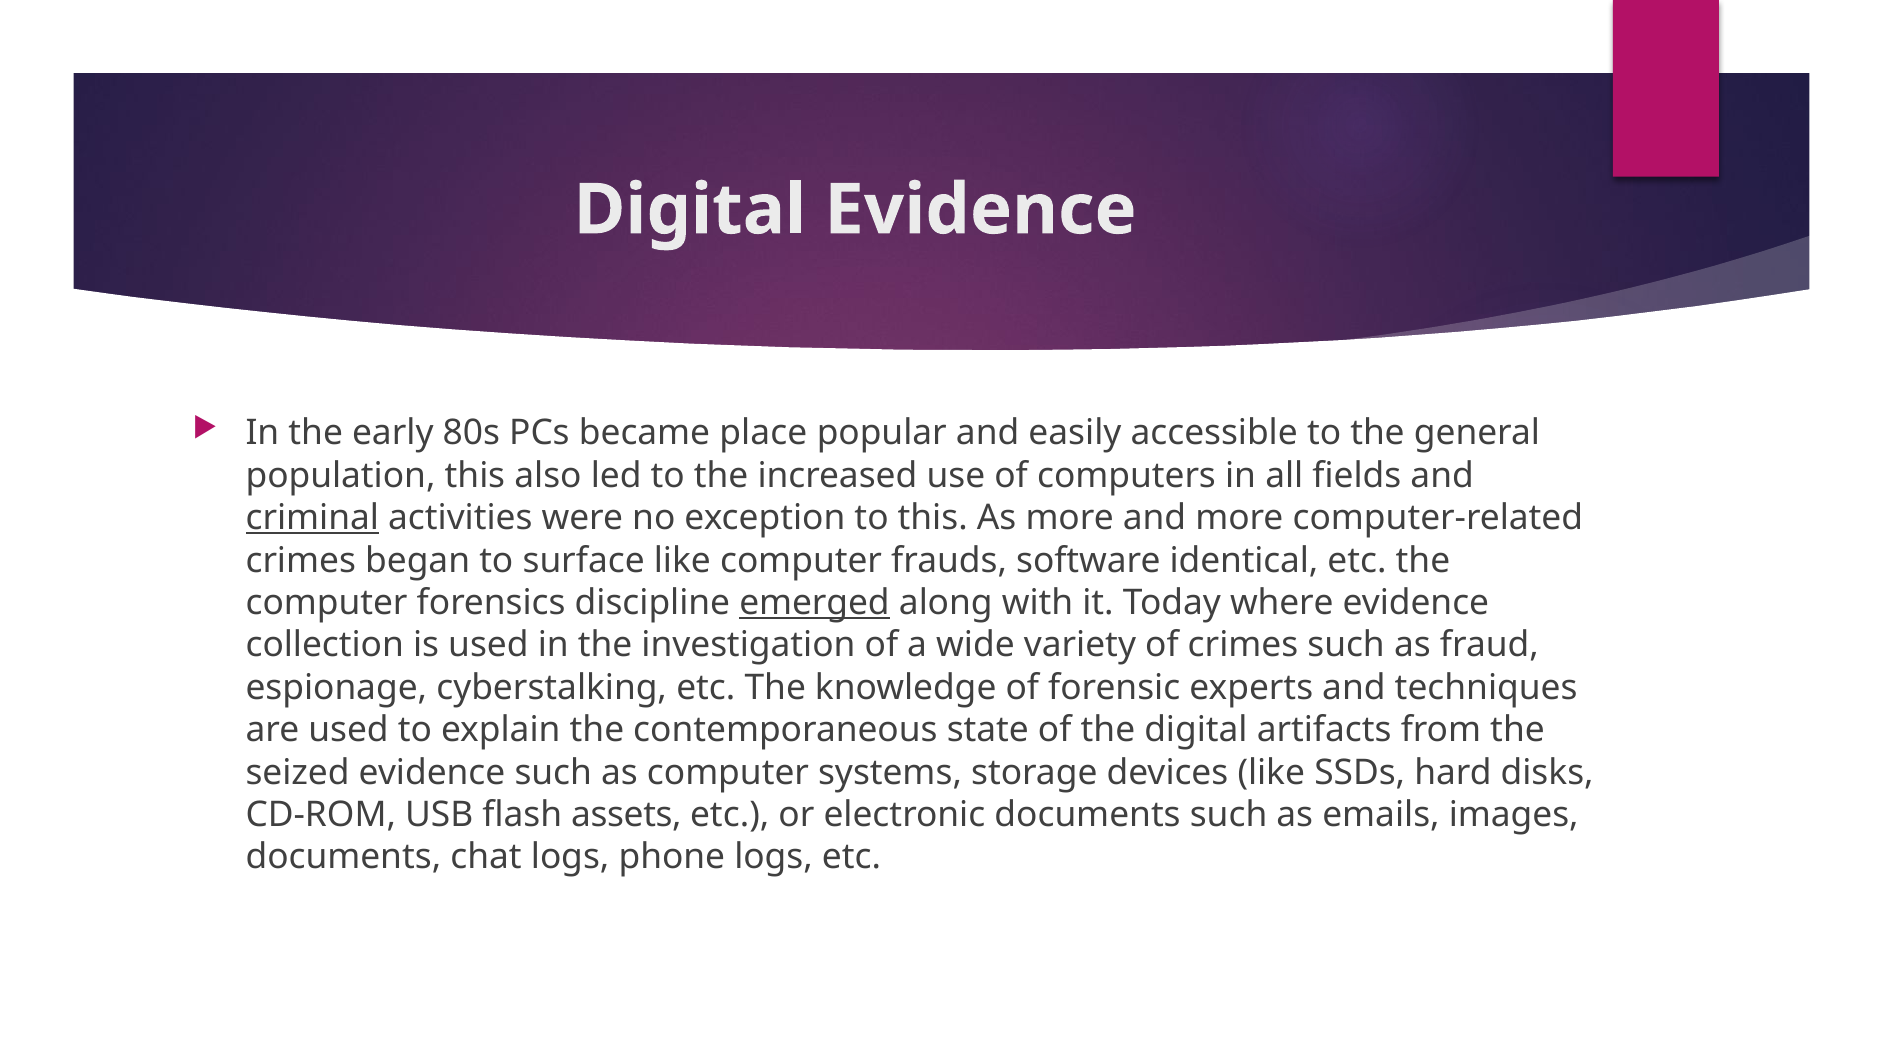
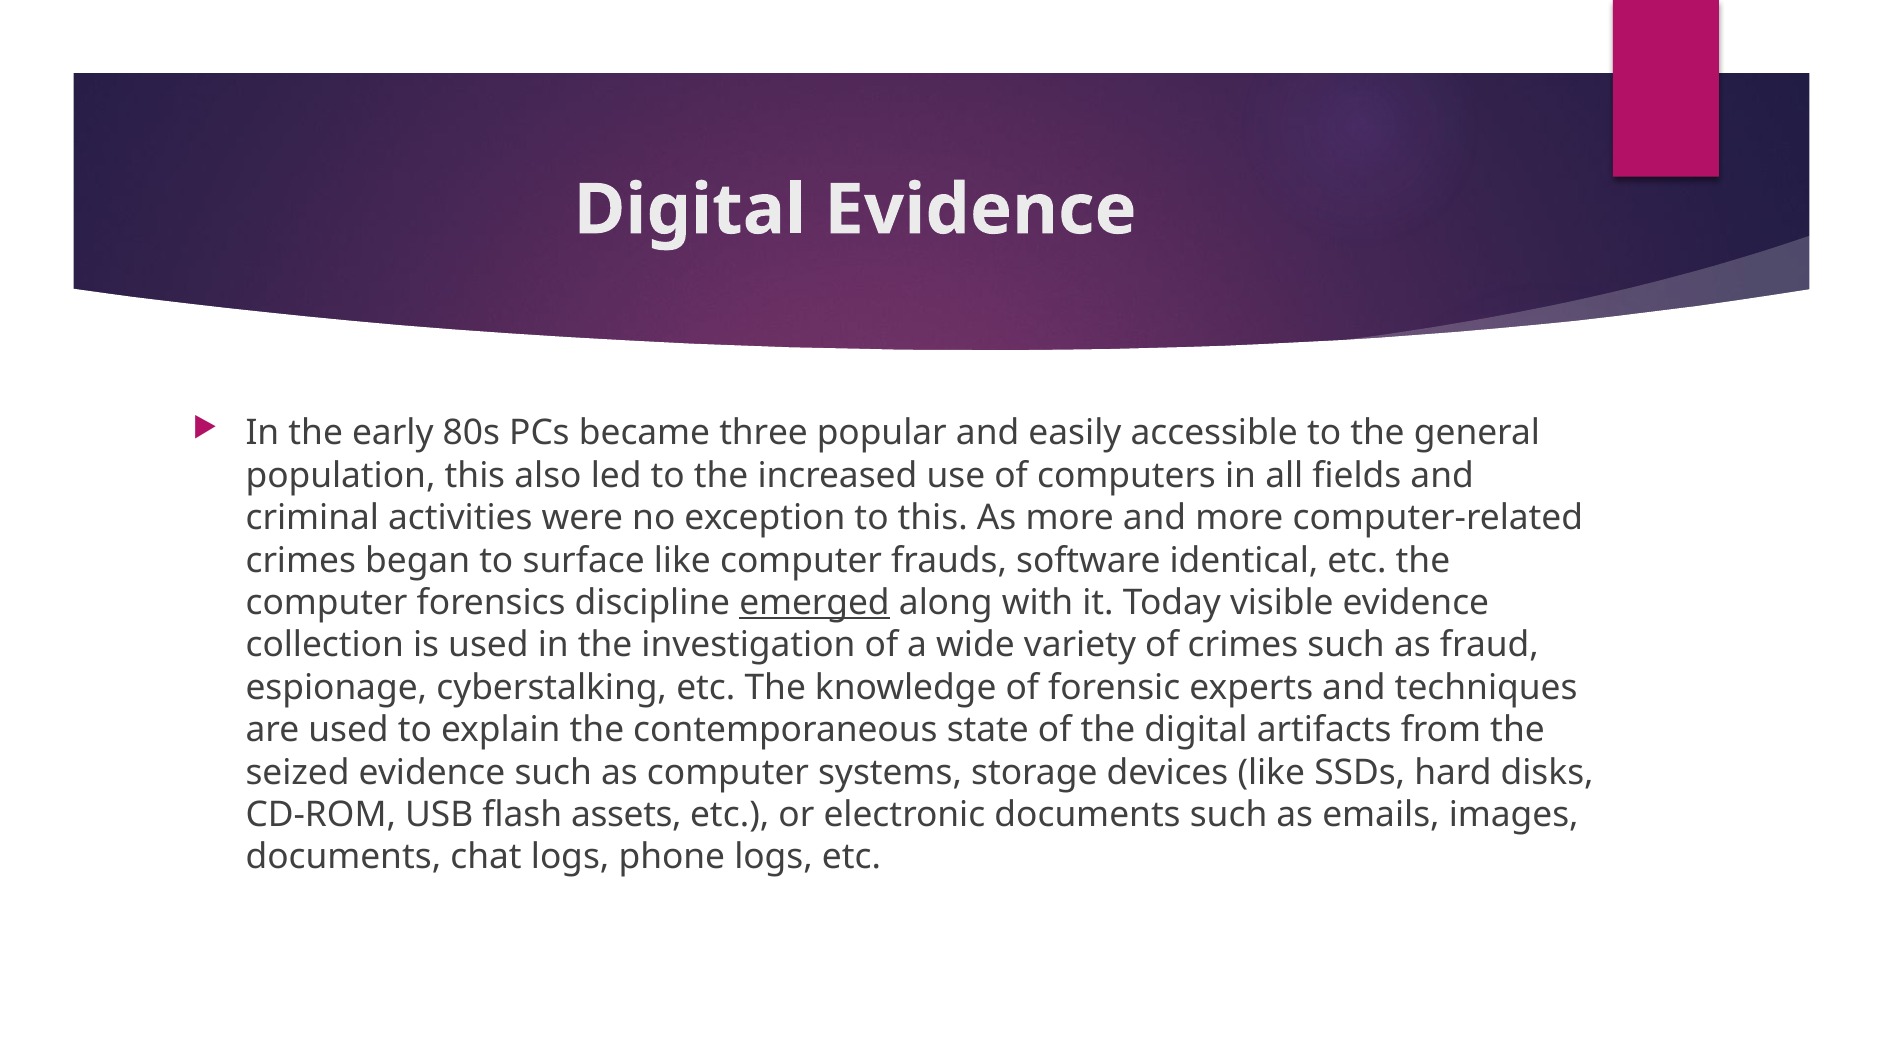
place: place -> three
criminal underline: present -> none
where: where -> visible
